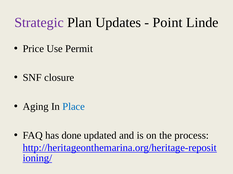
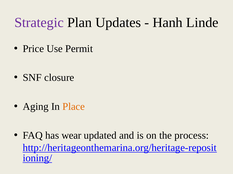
Point: Point -> Hanh
Place colour: blue -> orange
done: done -> wear
